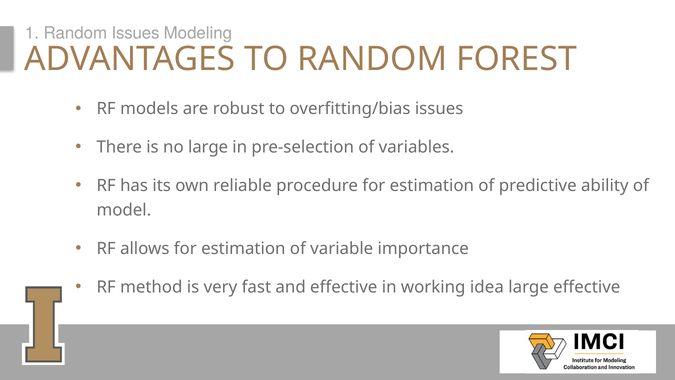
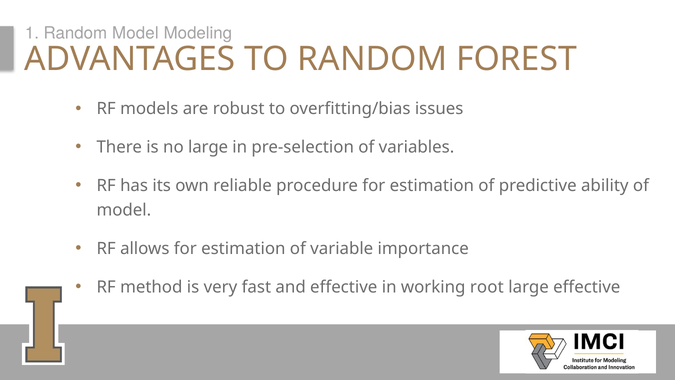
Random Issues: Issues -> Model
idea: idea -> root
